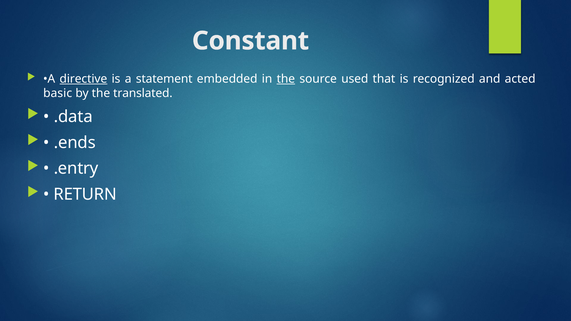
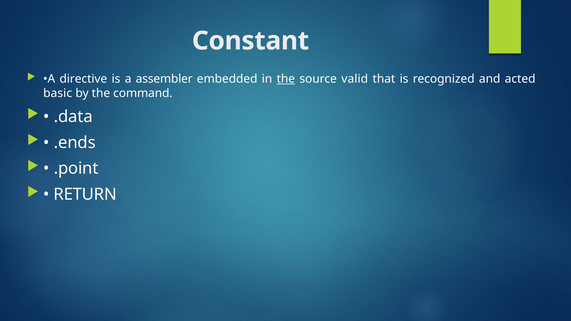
directive underline: present -> none
statement: statement -> assembler
used: used -> valid
translated: translated -> command
.entry: .entry -> .point
